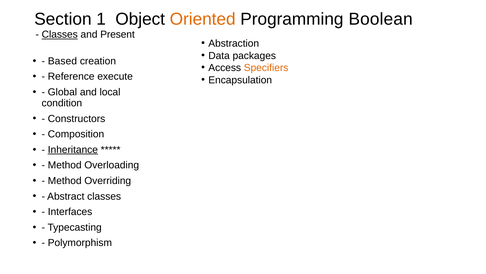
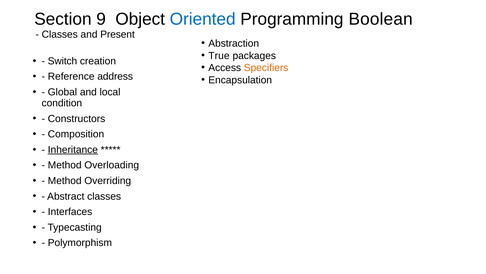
1: 1 -> 9
Oriented colour: orange -> blue
Classes at (60, 35) underline: present -> none
Data: Data -> True
Based: Based -> Switch
execute: execute -> address
